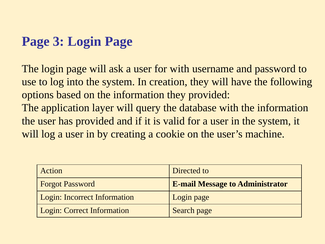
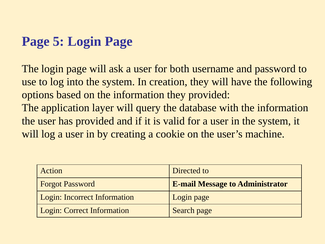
3: 3 -> 5
for with: with -> both
